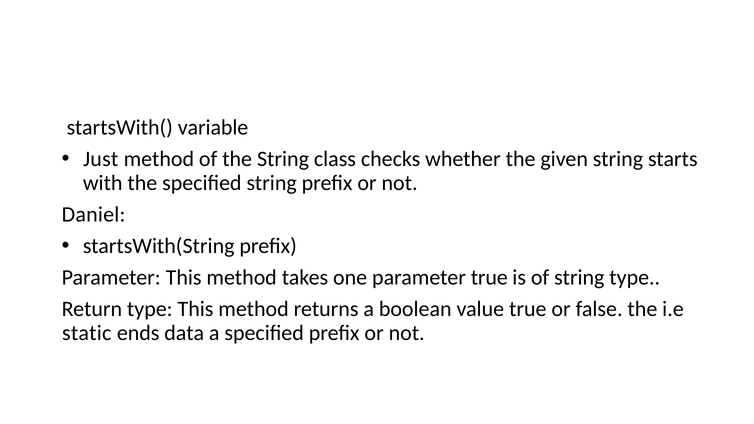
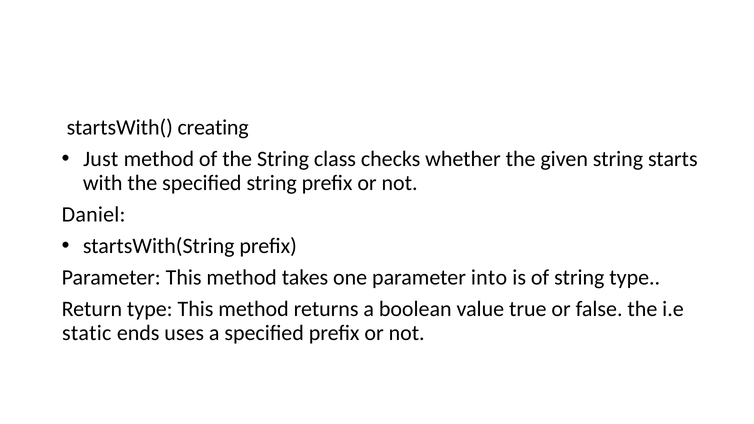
variable: variable -> creating
parameter true: true -> into
data: data -> uses
